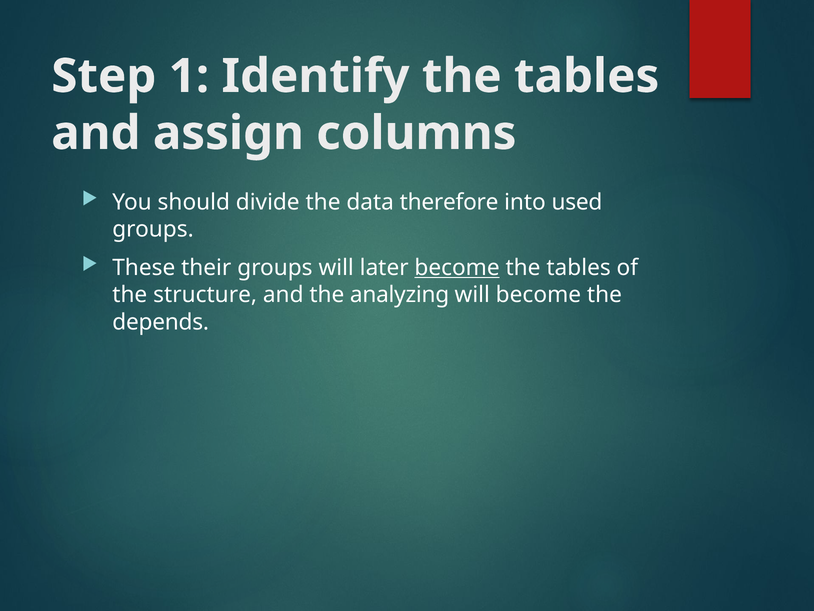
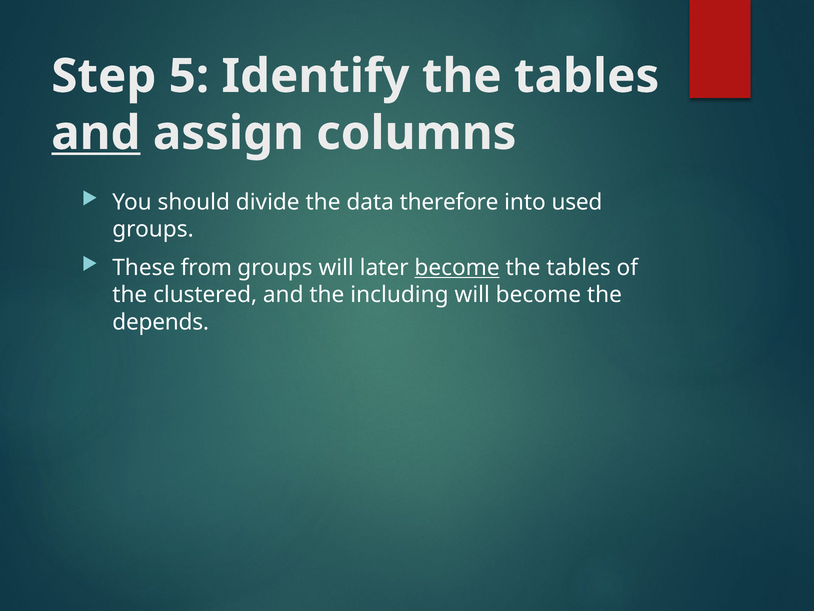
1: 1 -> 5
and at (96, 133) underline: none -> present
their: their -> from
structure: structure -> clustered
analyzing: analyzing -> including
